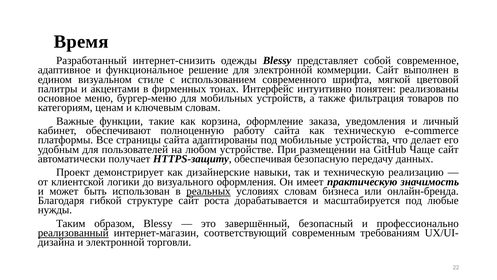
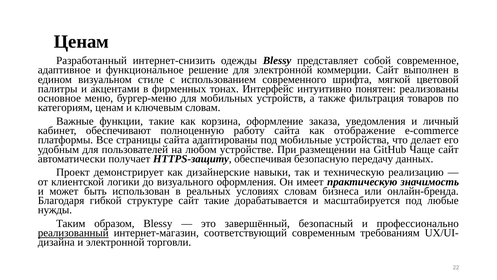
Время at (81, 42): Время -> Ценам
как техническую: техническую -> отображение
реальных underline: present -> none
сайт роста: роста -> такие
